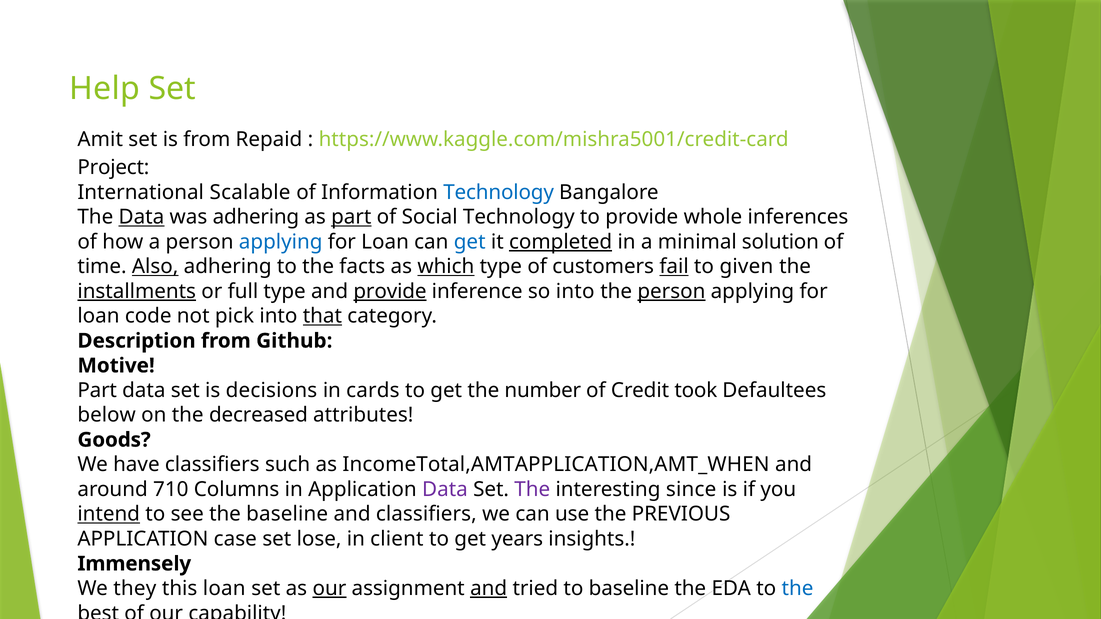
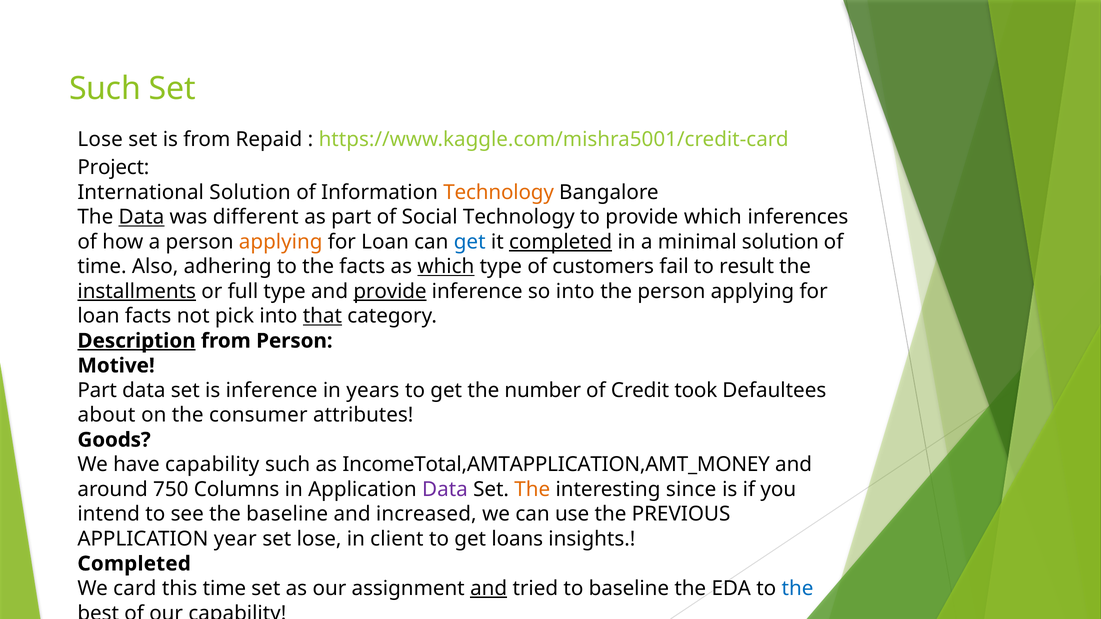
Help at (105, 89): Help -> Such
Amit at (100, 140): Amit -> Lose
International Scalable: Scalable -> Solution
Technology at (499, 192) colour: blue -> orange
was adhering: adhering -> different
part at (351, 217) underline: present -> none
provide whole: whole -> which
applying at (281, 242) colour: blue -> orange
Also underline: present -> none
fail underline: present -> none
given: given -> result
person at (671, 291) underline: present -> none
loan code: code -> facts
Description underline: none -> present
from Github: Github -> Person
is decisions: decisions -> inference
cards: cards -> years
below: below -> about
decreased: decreased -> consumer
have classifiers: classifiers -> capability
IncomeTotal,AMTAPPLICATION,AMT_WHEN: IncomeTotal,AMTAPPLICATION,AMT_WHEN -> IncomeTotal,AMTAPPLICATION,AMT_MONEY
710: 710 -> 750
The at (532, 490) colour: purple -> orange
intend underline: present -> none
and classifiers: classifiers -> increased
case: case -> year
years: years -> loans
Immensely at (134, 564): Immensely -> Completed
they: they -> card
this loan: loan -> time
our at (329, 589) underline: present -> none
